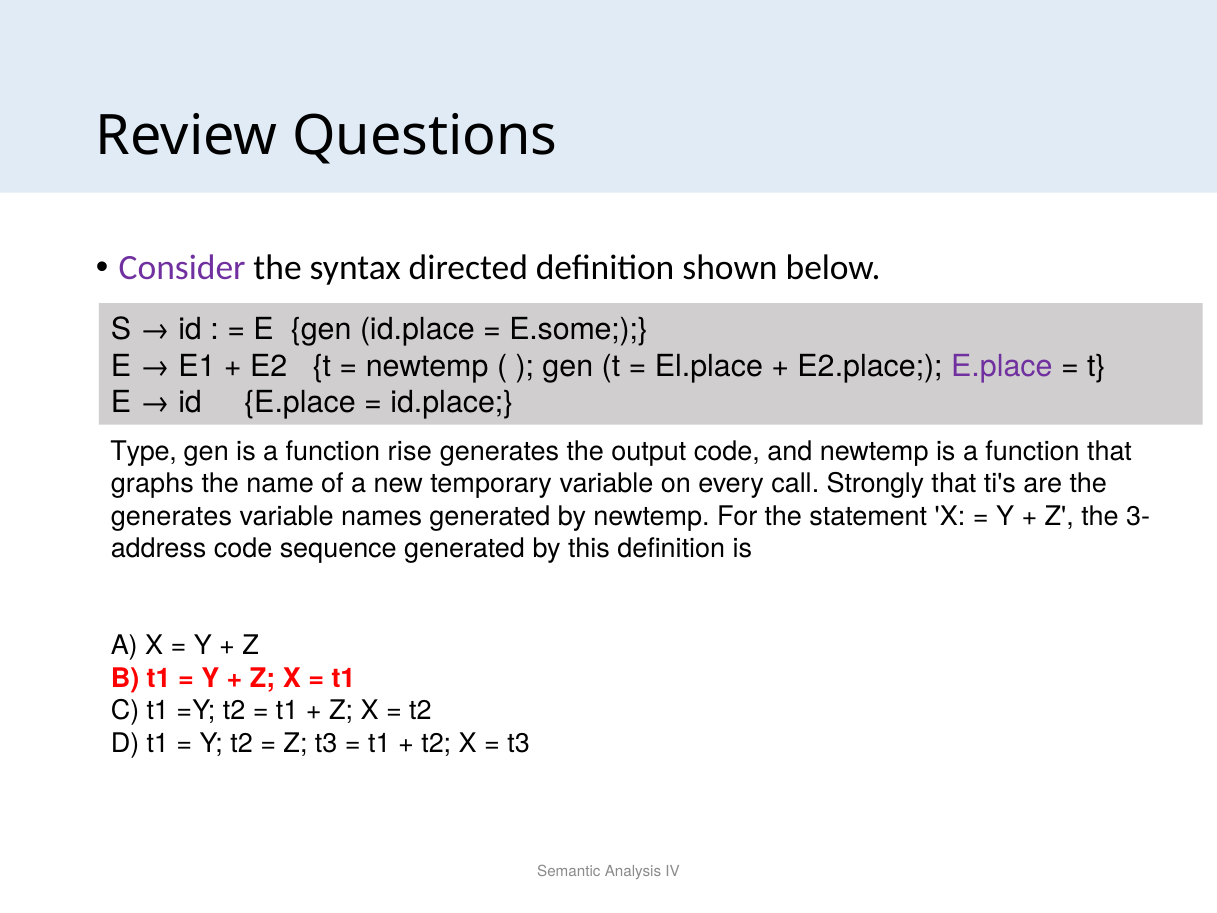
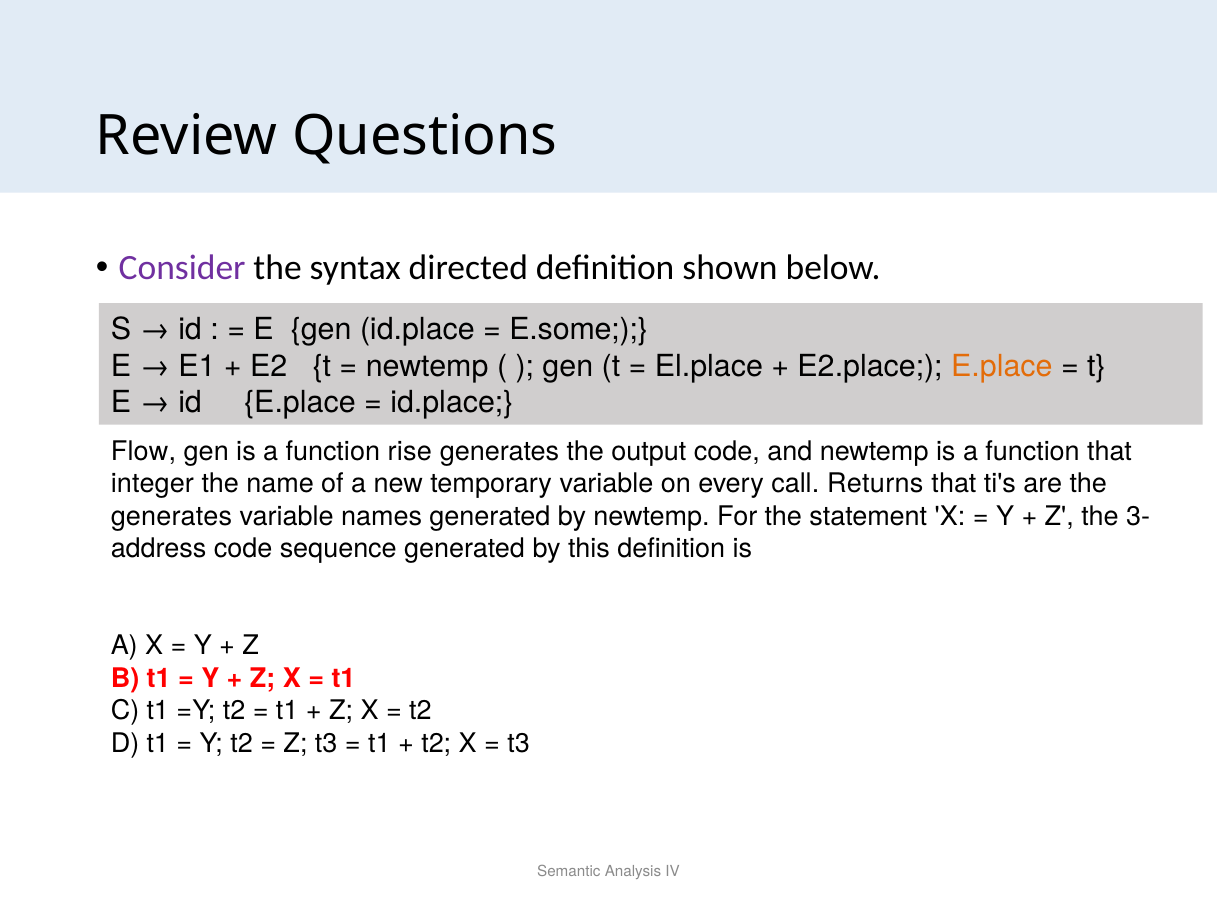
E.place at (1002, 366) colour: purple -> orange
Type: Type -> Flow
graphs: graphs -> integer
Strongly: Strongly -> Returns
